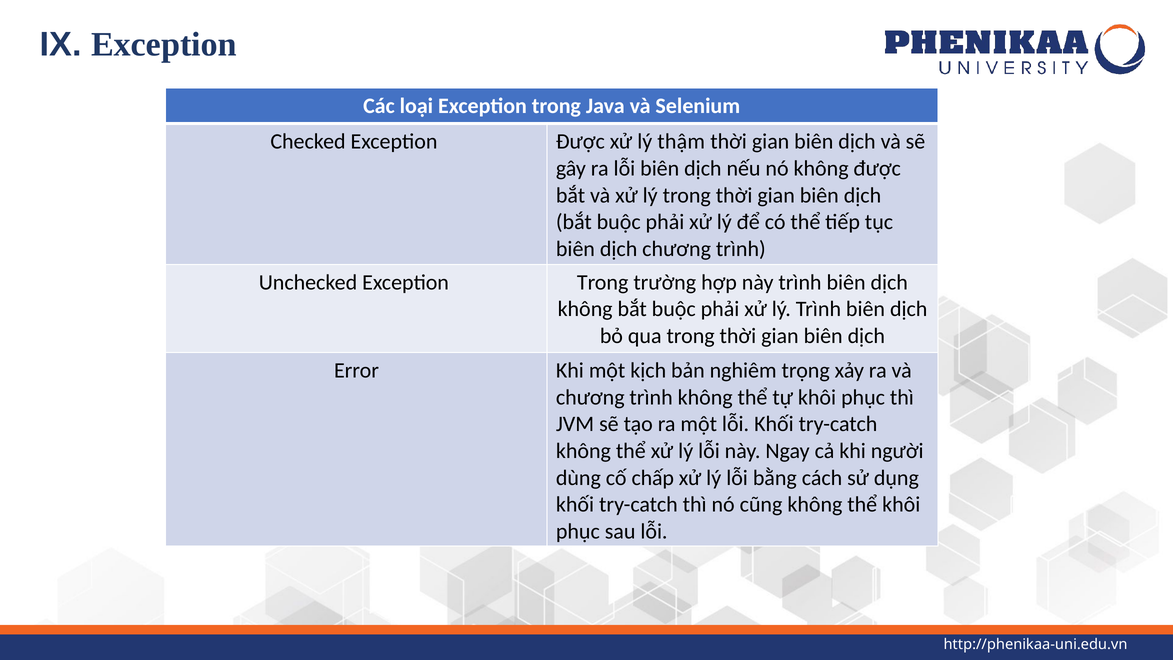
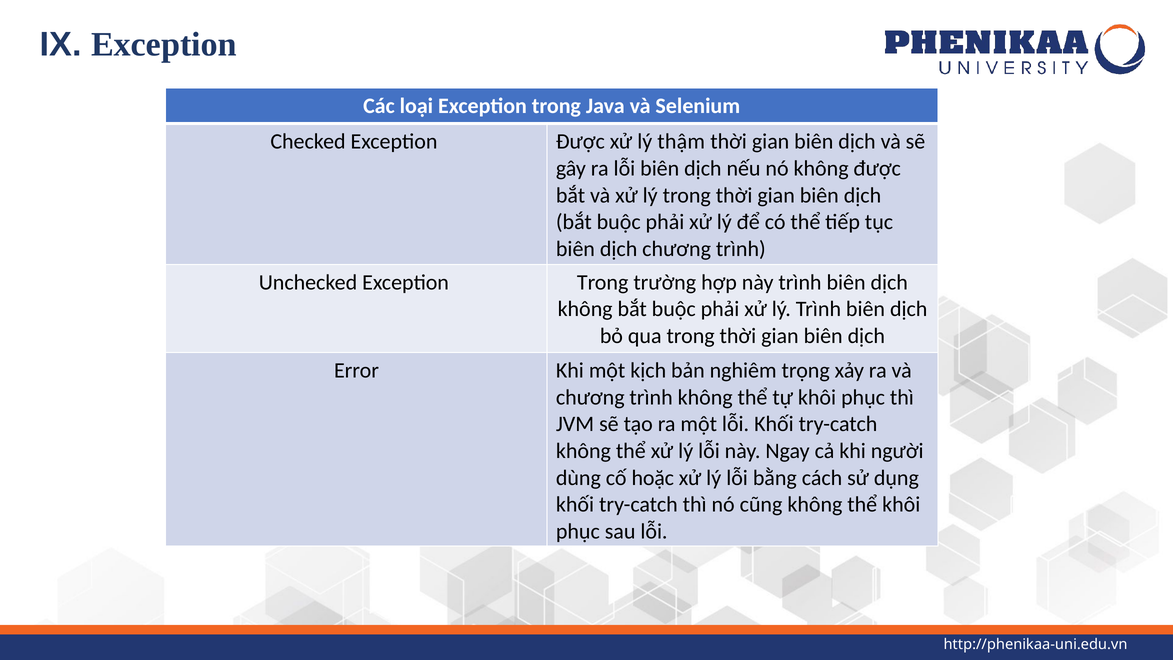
chấp: chấp -> hoặc
